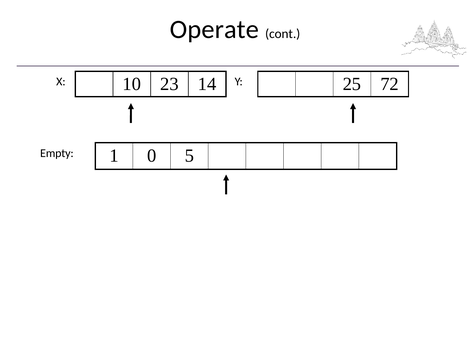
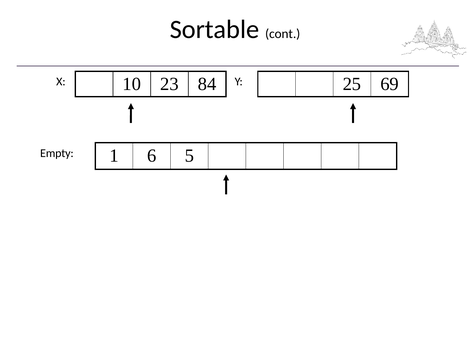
Operate: Operate -> Sortable
14: 14 -> 84
72: 72 -> 69
0: 0 -> 6
